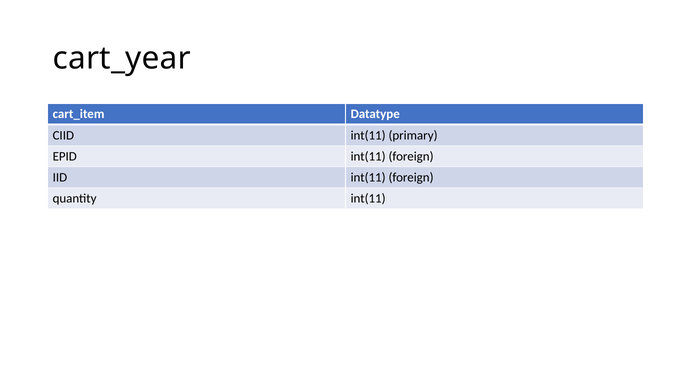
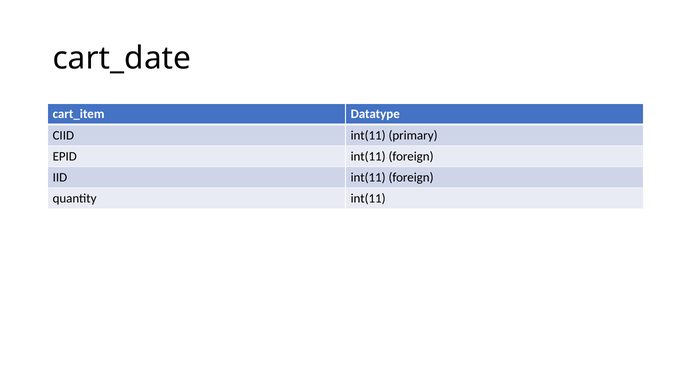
cart_year: cart_year -> cart_date
